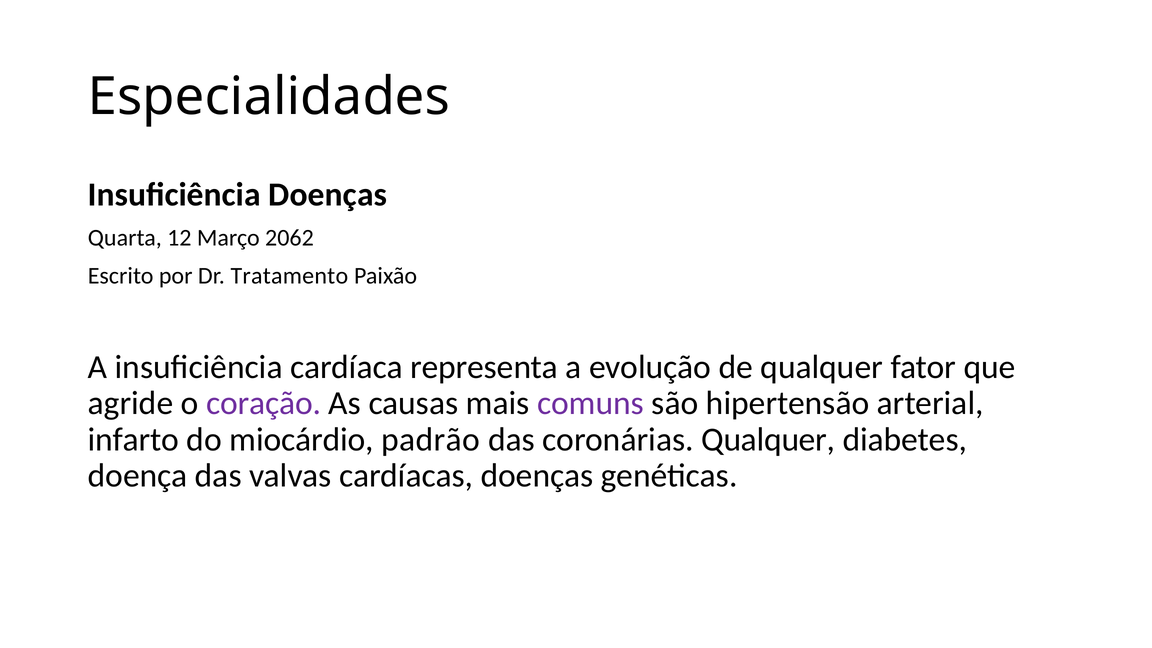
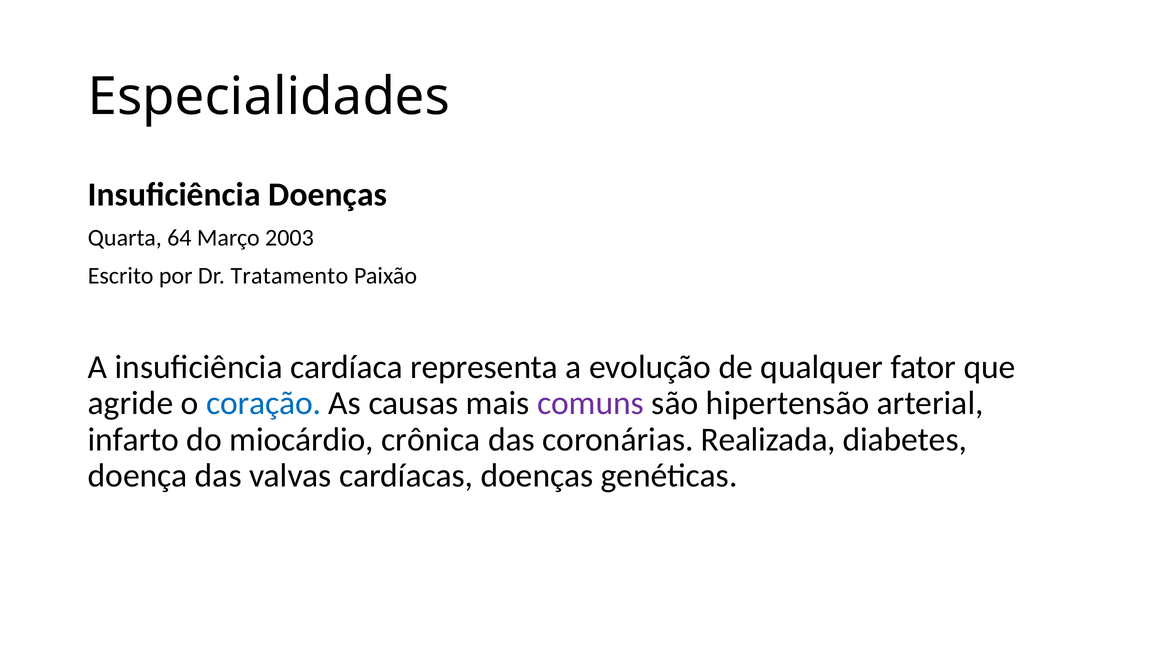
12: 12 -> 64
2062: 2062 -> 2003
coração colour: purple -> blue
padrão: padrão -> crônica
coronárias Qualquer: Qualquer -> Realizada
